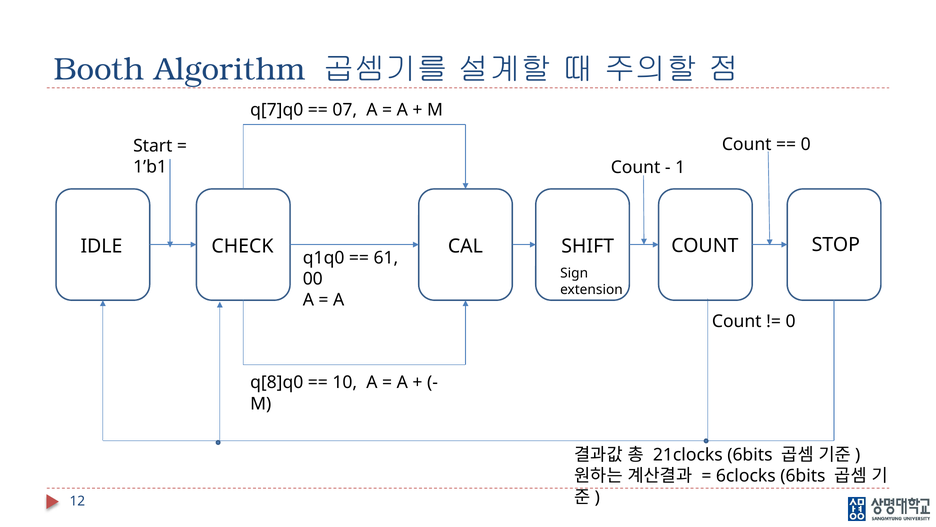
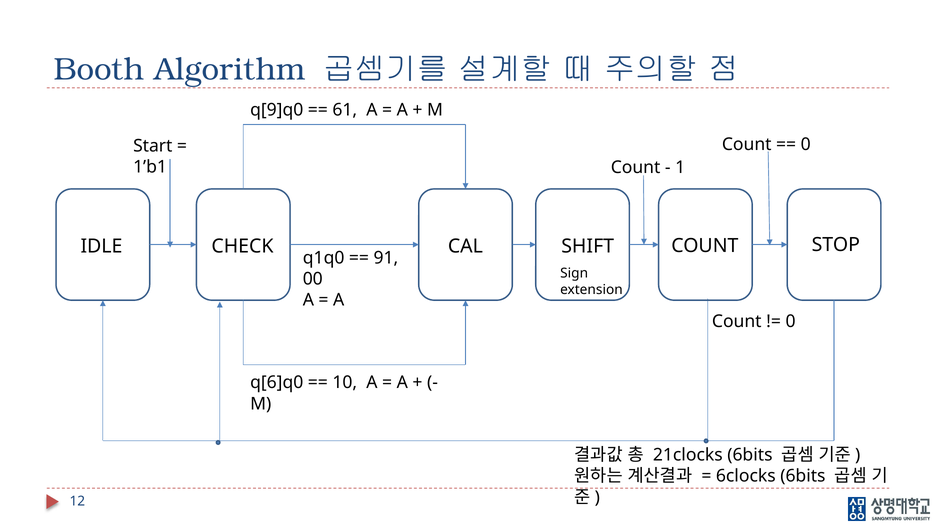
q[7]q0: q[7]q0 -> q[9]q0
07: 07 -> 61
61: 61 -> 91
q[8]q0: q[8]q0 -> q[6]q0
